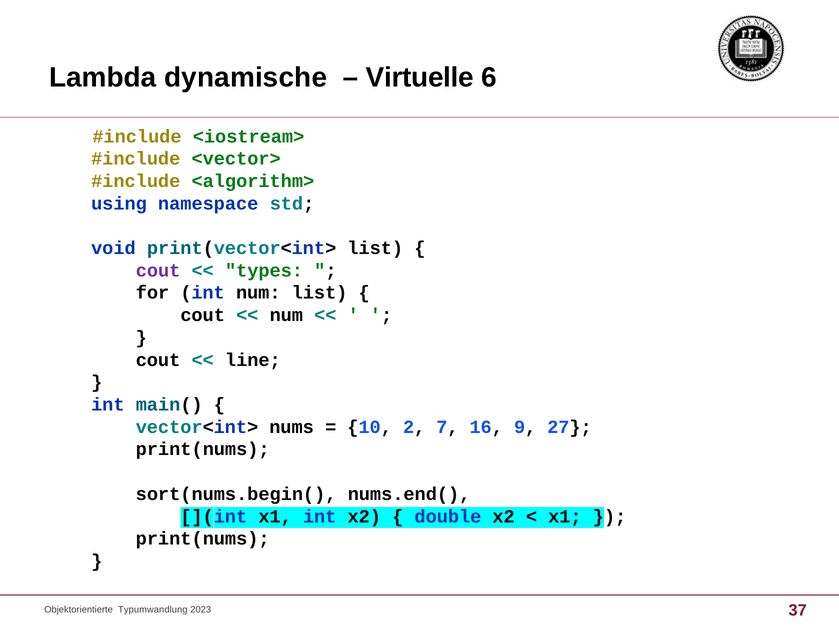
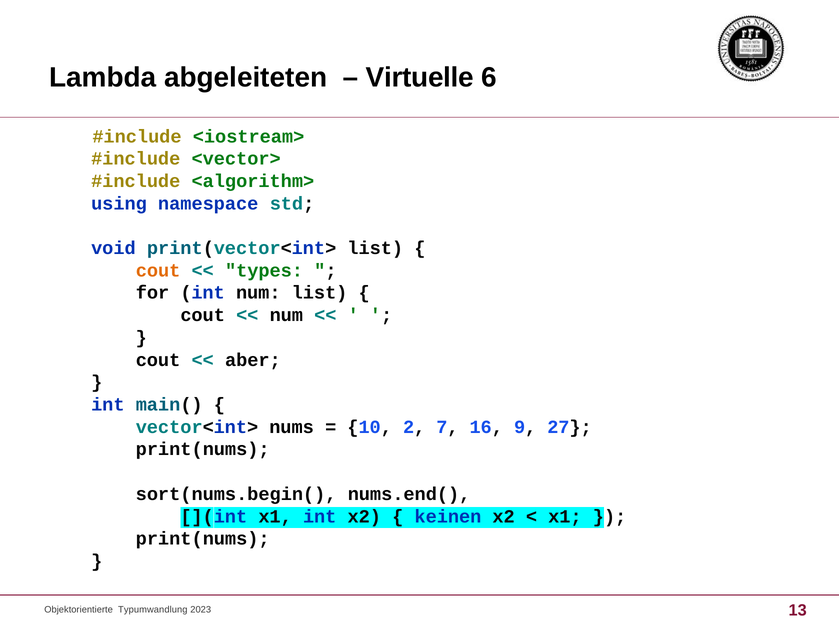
dynamische: dynamische -> abgeleiteten
cout at (158, 271) colour: purple -> orange
line: line -> aber
double: double -> keinen
37: 37 -> 13
